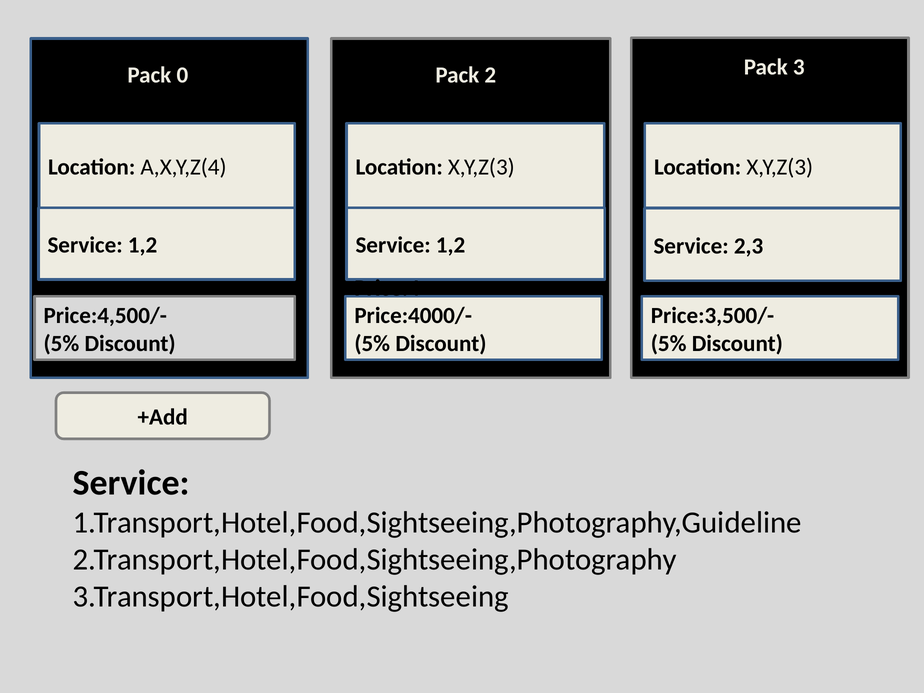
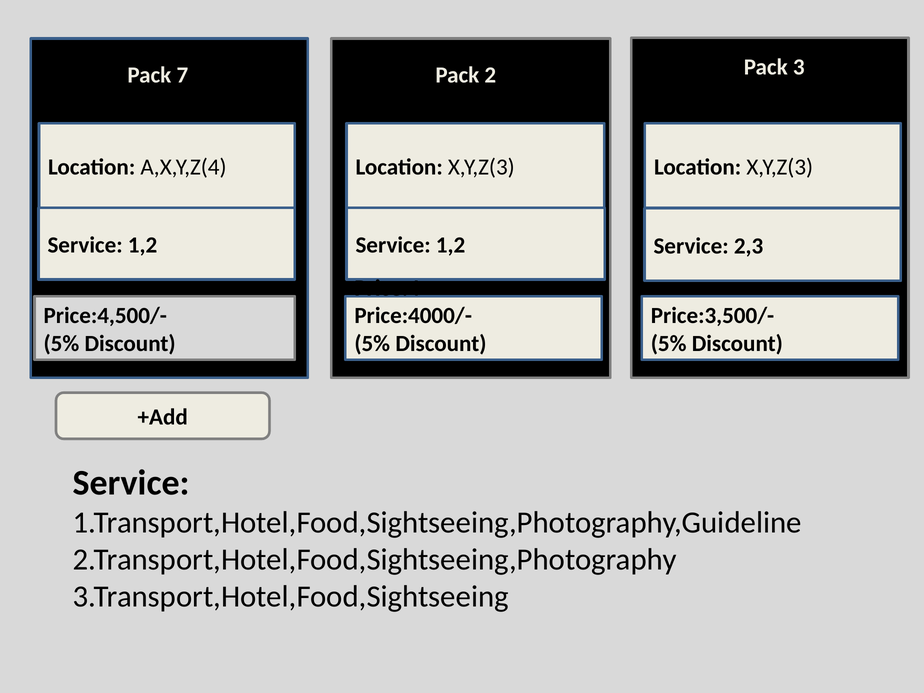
0: 0 -> 7
